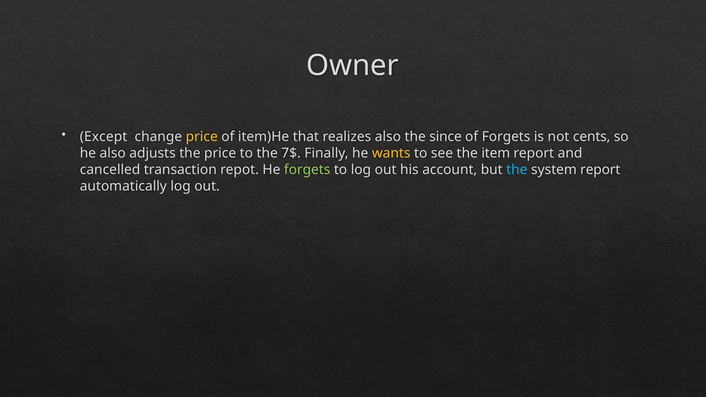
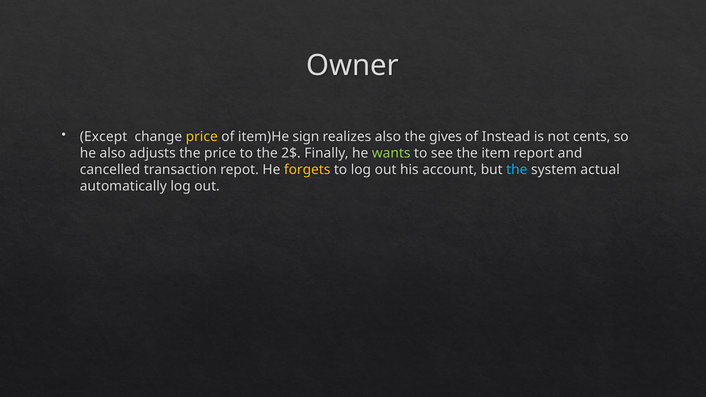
that: that -> sign
since: since -> gives
of Forgets: Forgets -> Instead
7$: 7$ -> 2$
wants colour: yellow -> light green
forgets at (307, 170) colour: light green -> yellow
system report: report -> actual
